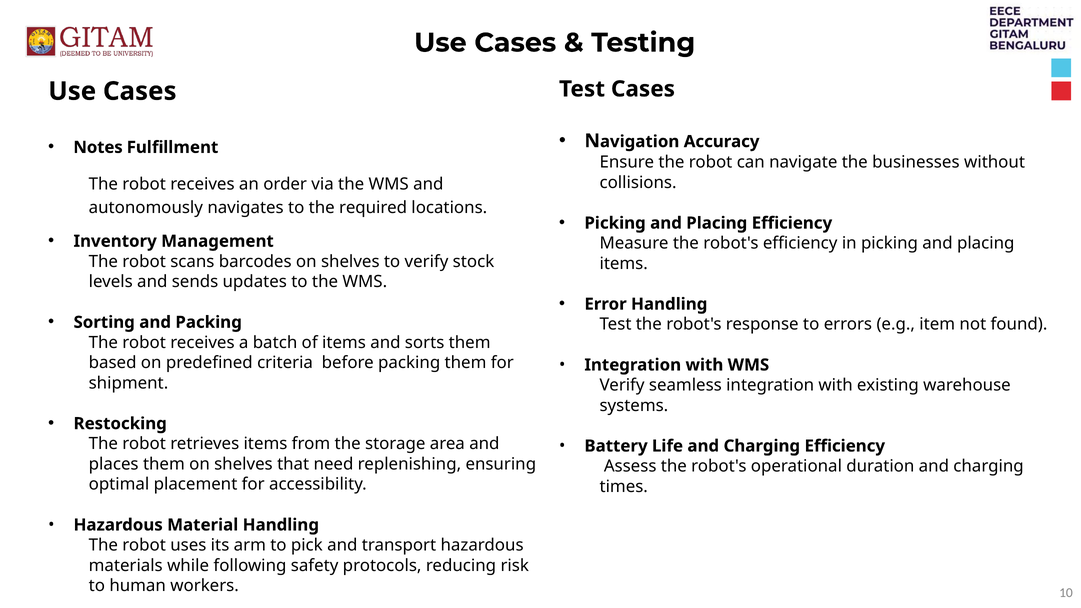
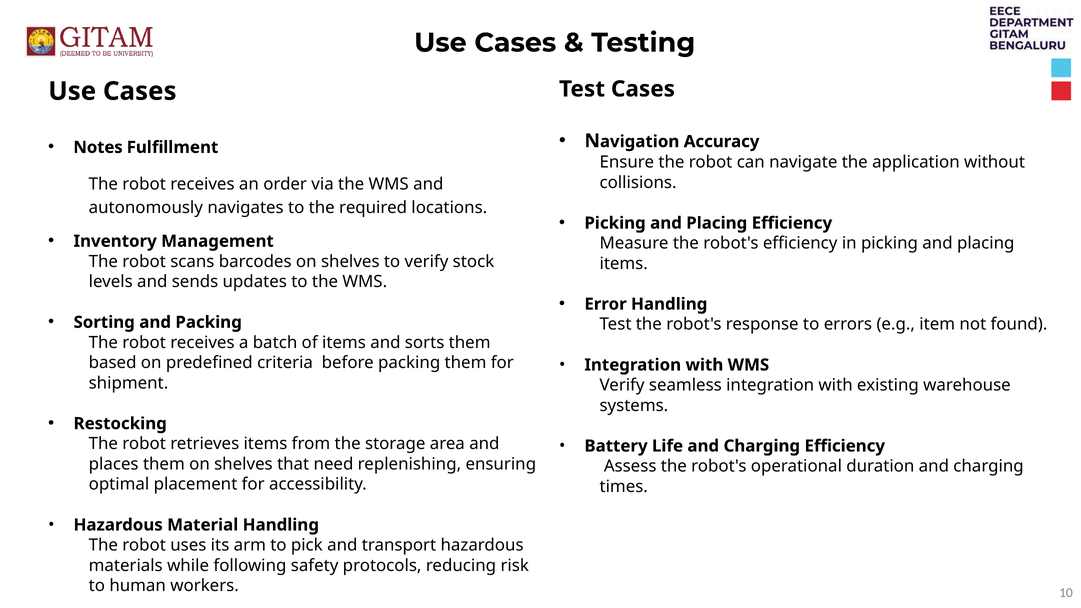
businesses: businesses -> application
